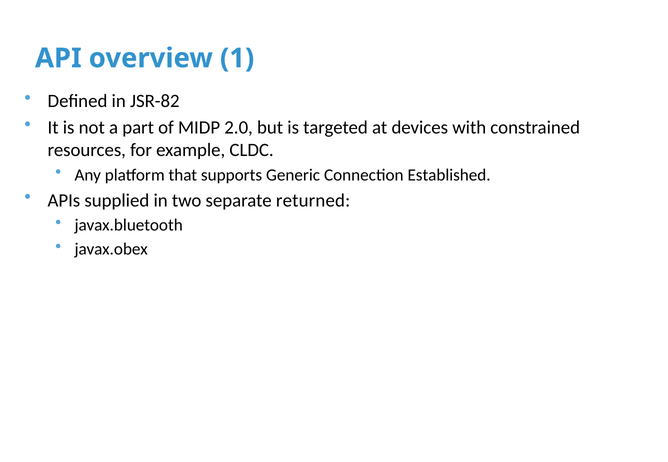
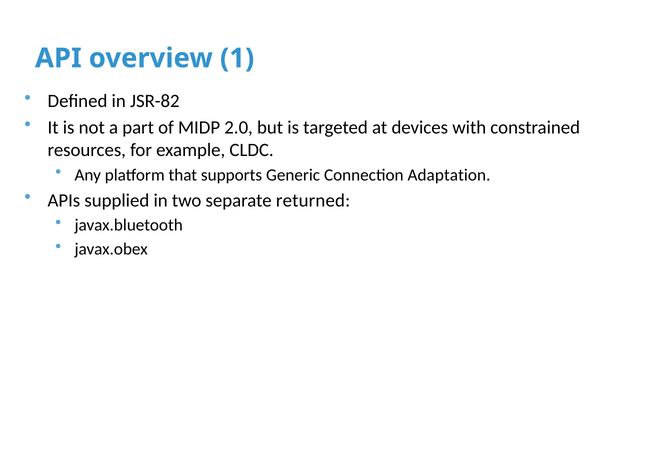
Established: Established -> Adaptation
